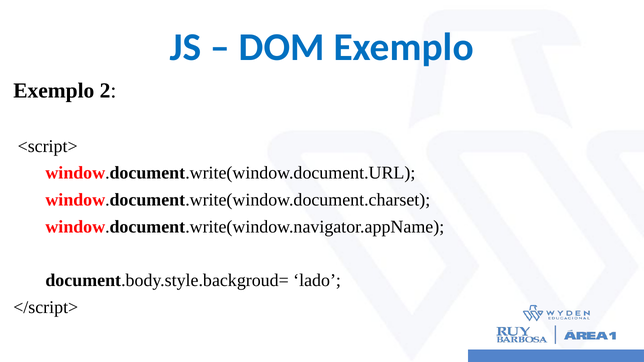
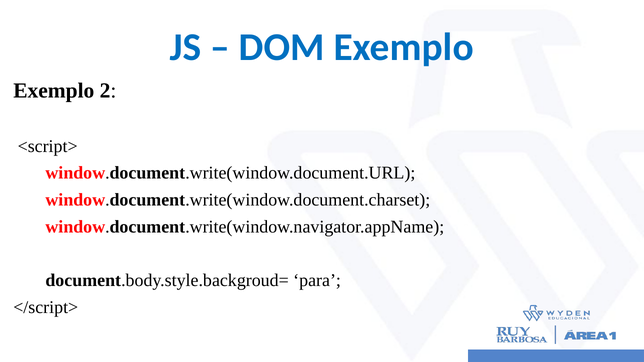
lado: lado -> para
